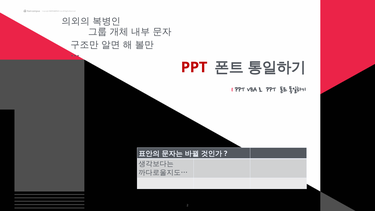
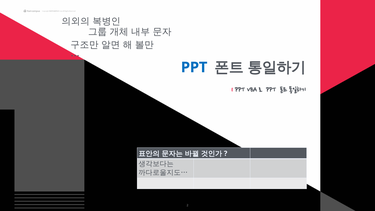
PPT at (194, 67) colour: red -> blue
